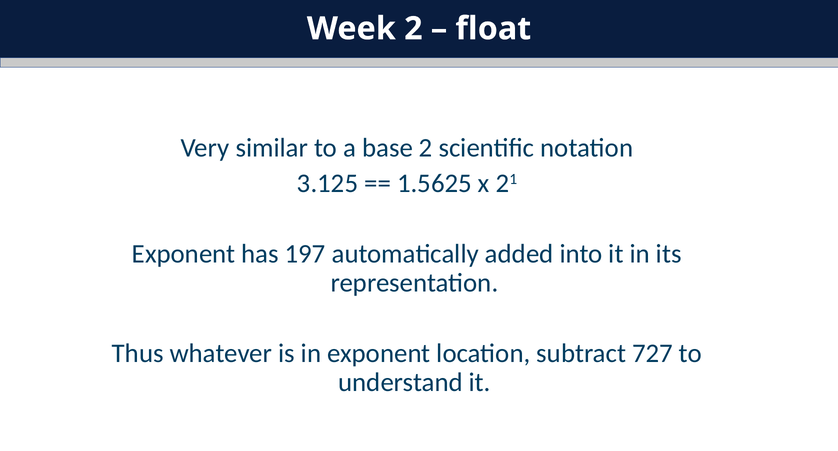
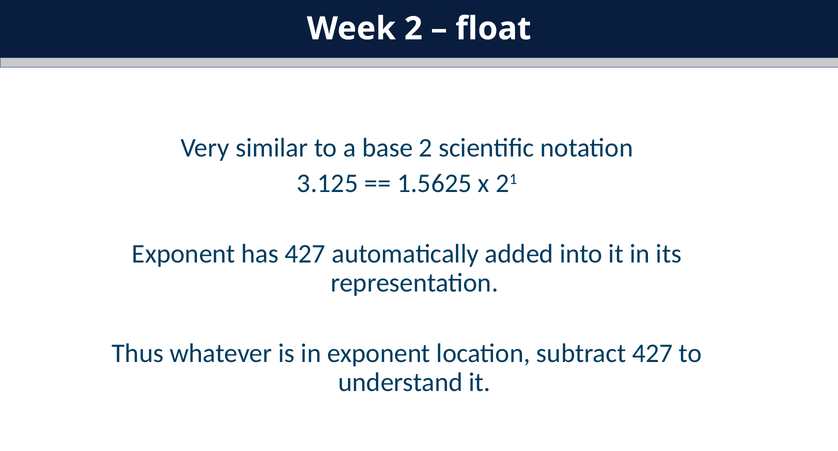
has 197: 197 -> 427
subtract 727: 727 -> 427
